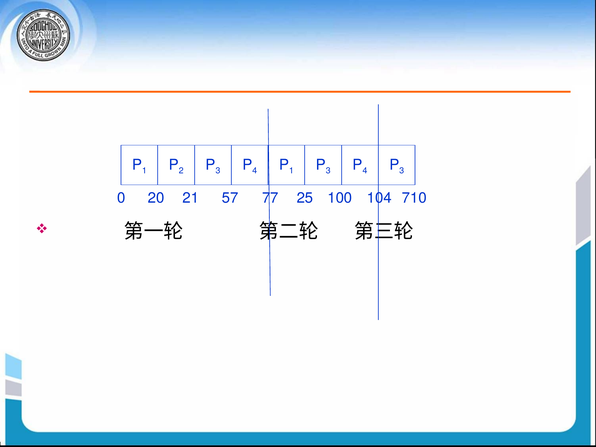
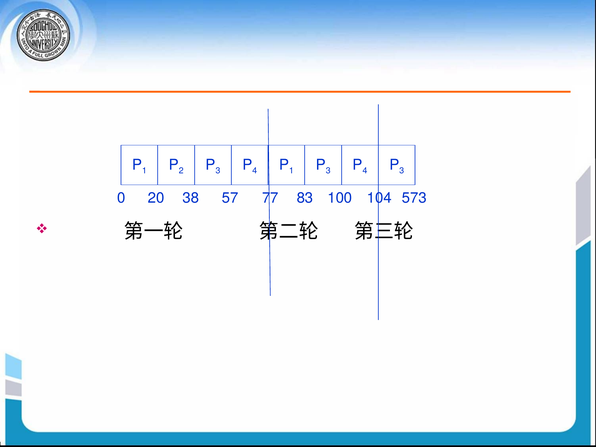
21: 21 -> 38
25: 25 -> 83
710: 710 -> 573
